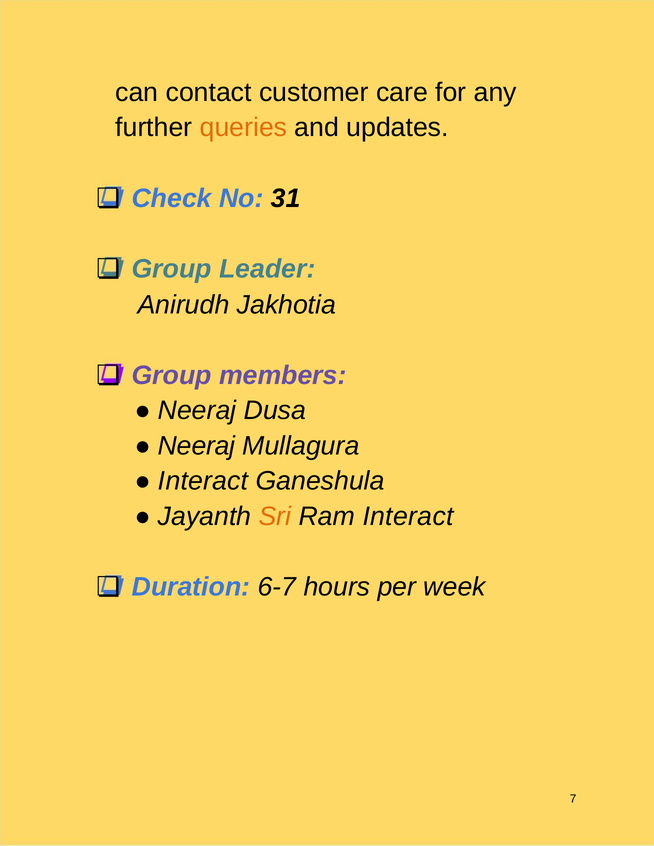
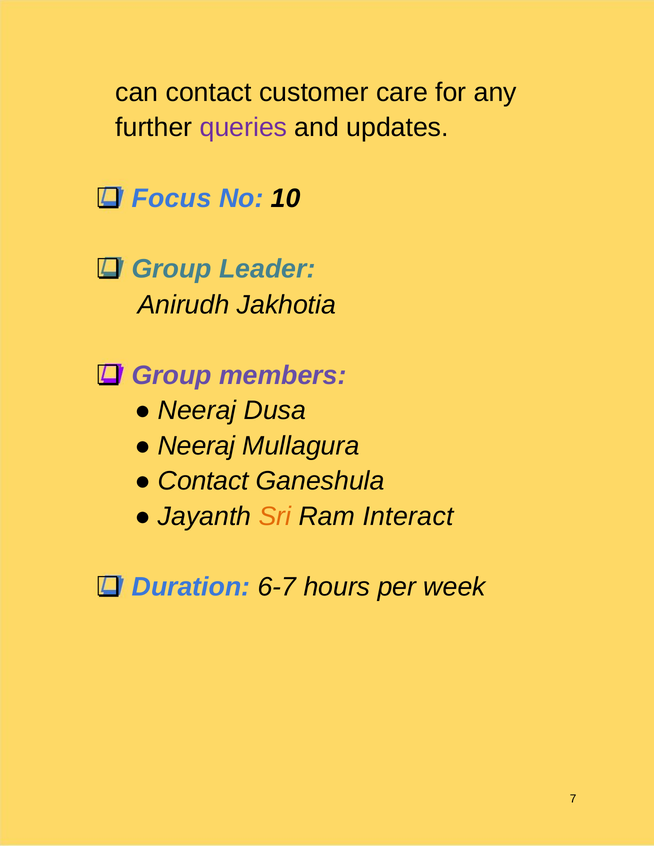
queries colour: orange -> purple
Check: Check -> Focus
31: 31 -> 10
Interact at (203, 481): Interact -> Contact
